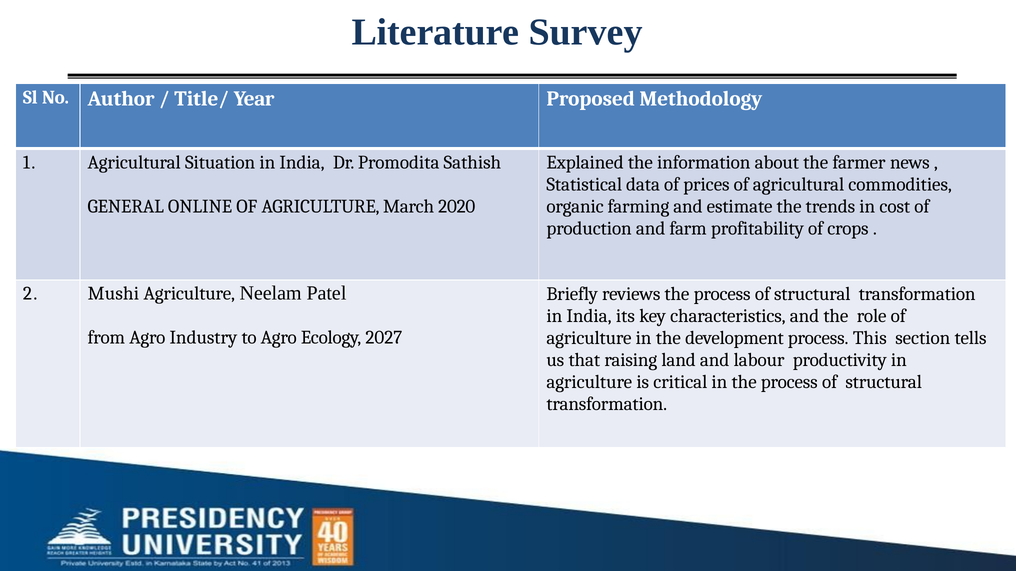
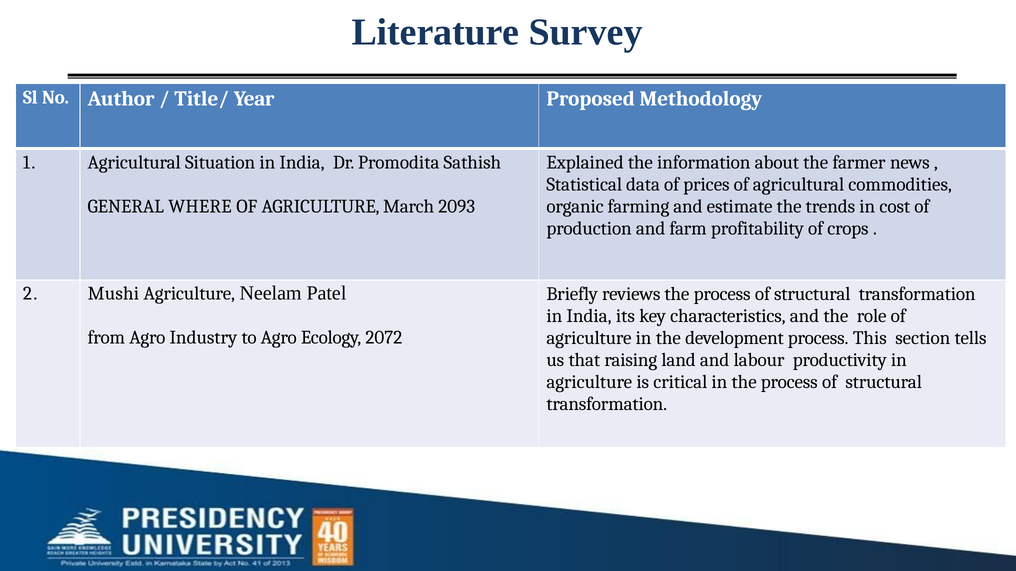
ONLINE: ONLINE -> WHERE
2020: 2020 -> 2093
2027: 2027 -> 2072
